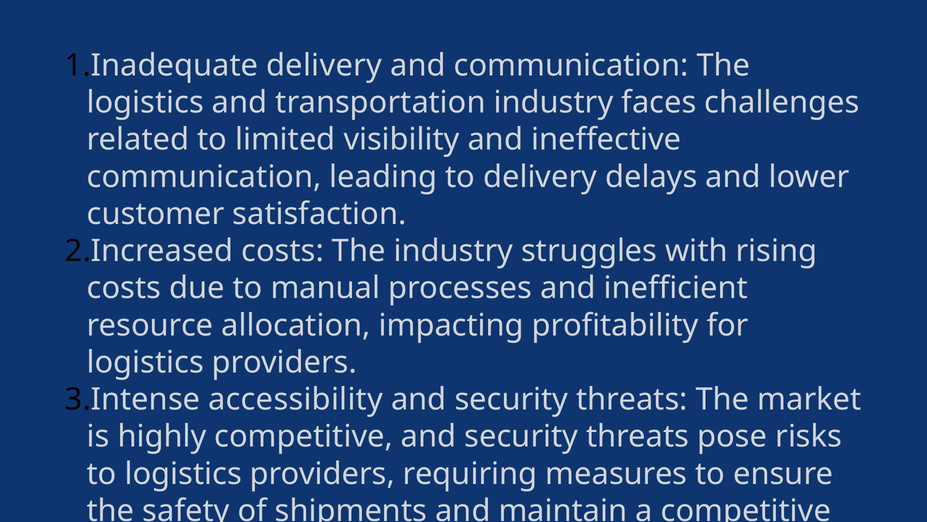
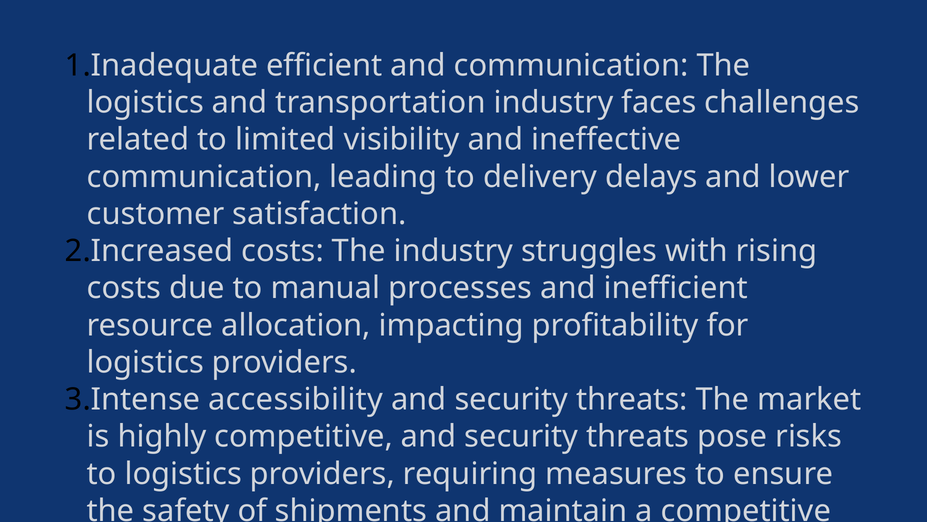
delivery at (324, 65): delivery -> efficient
